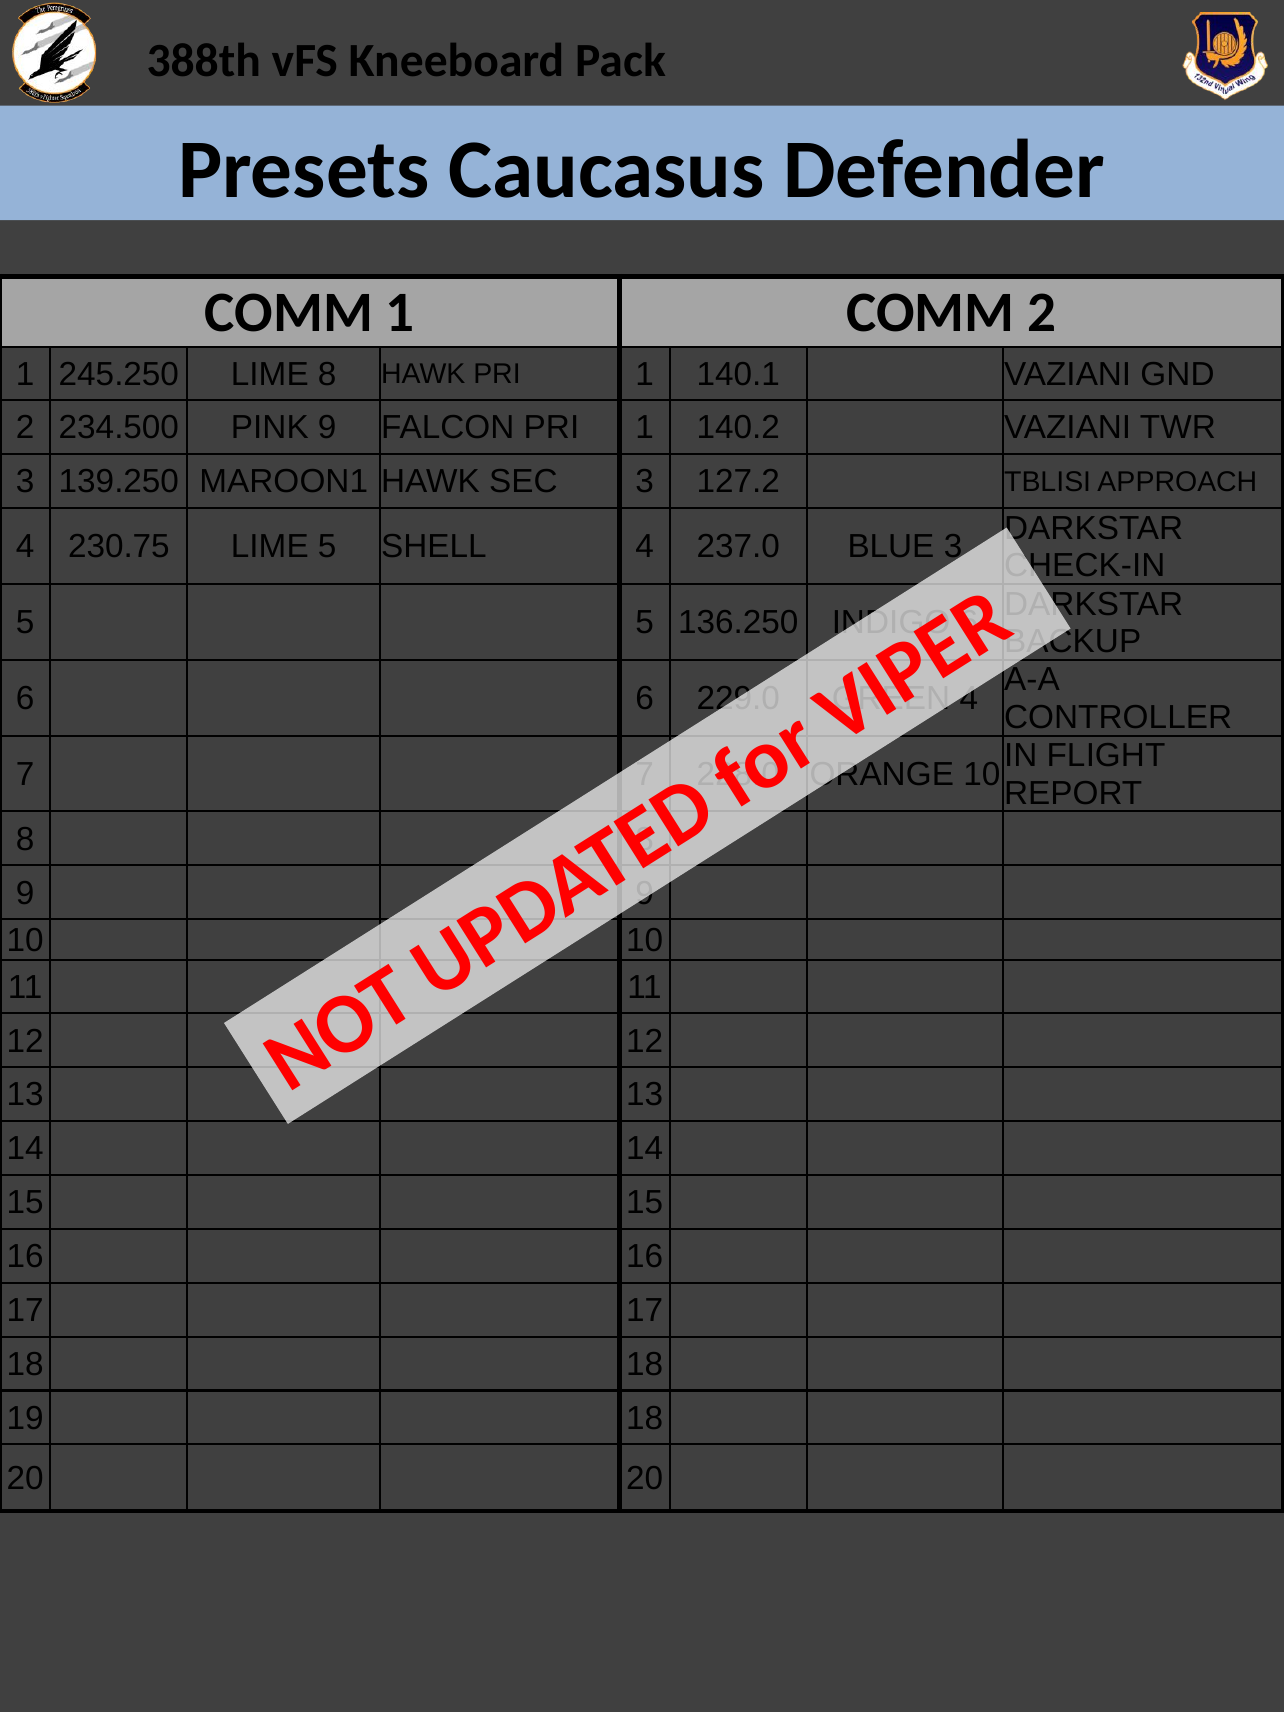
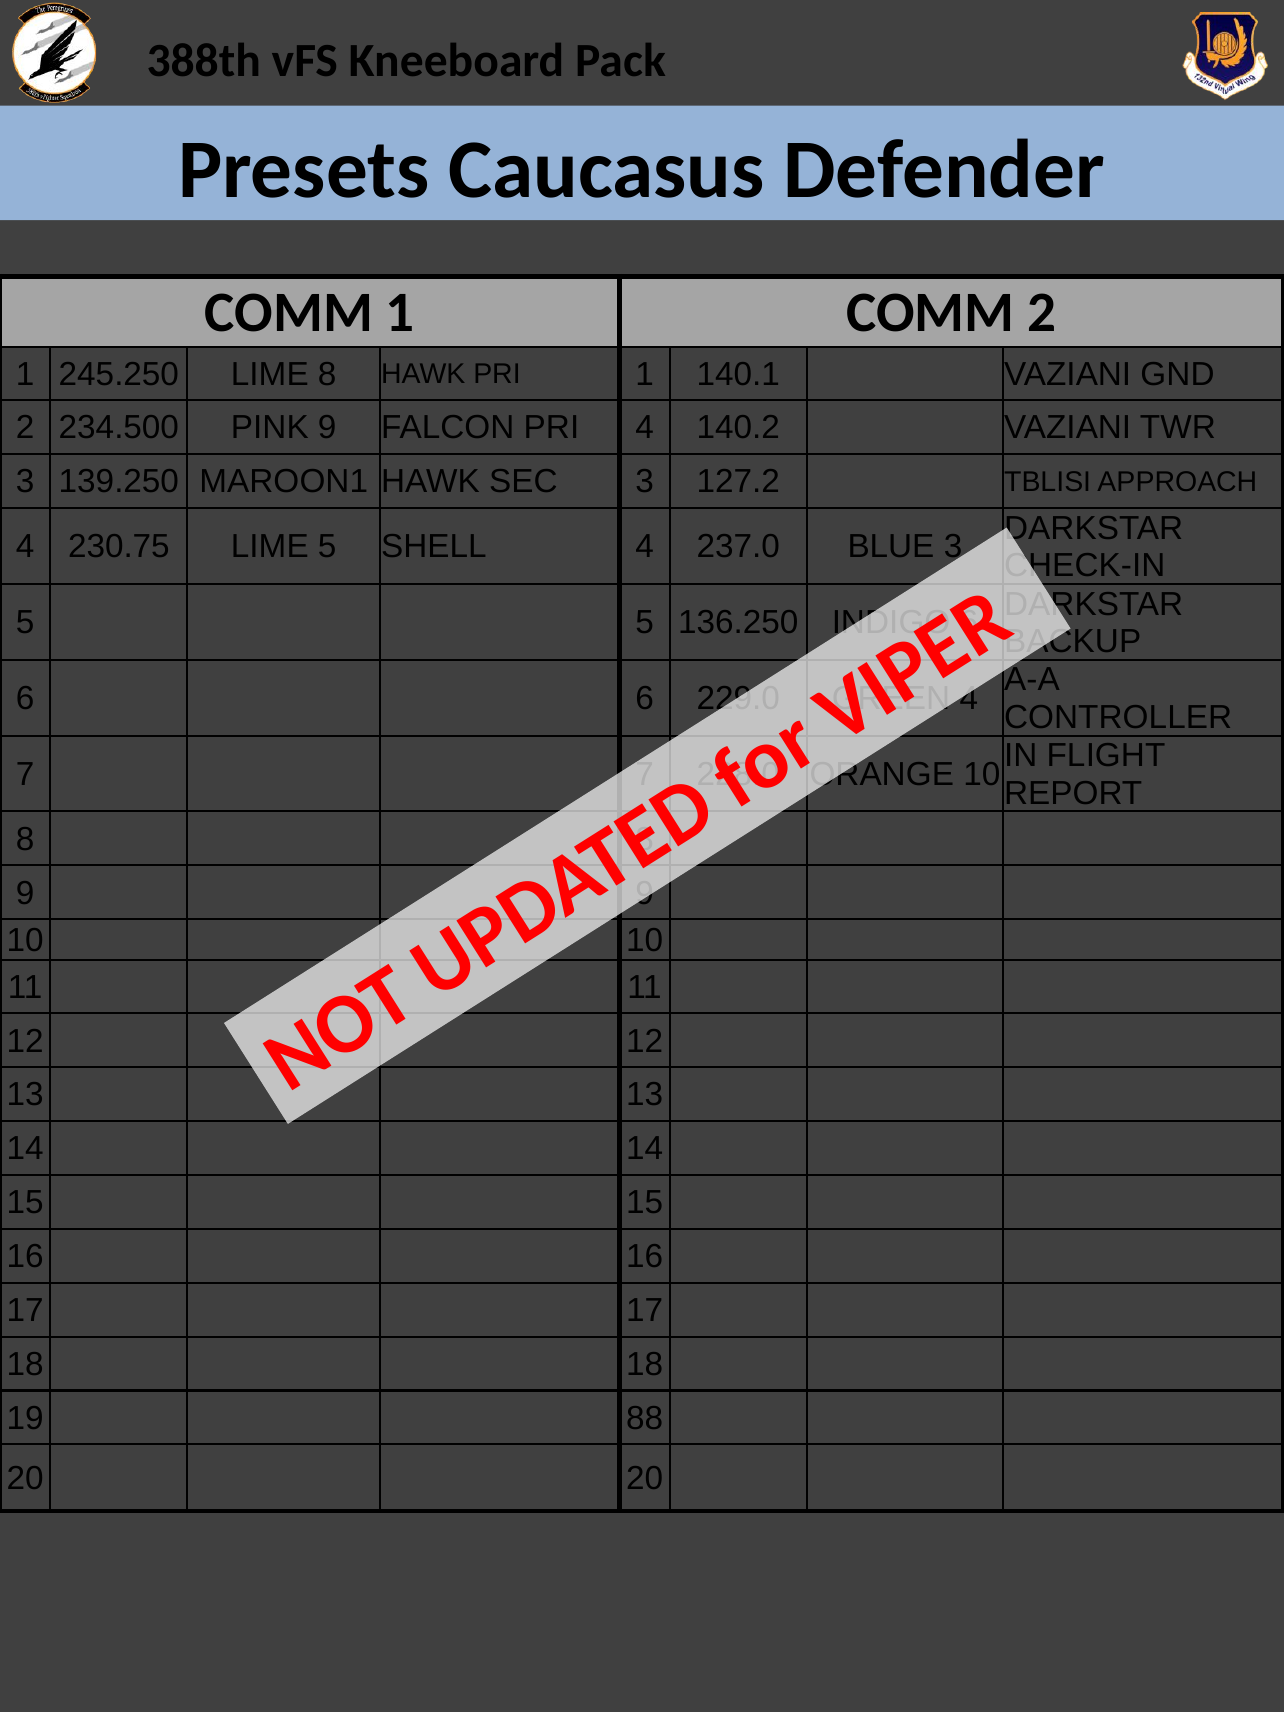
FALCON PRI 1: 1 -> 4
19 18: 18 -> 88
